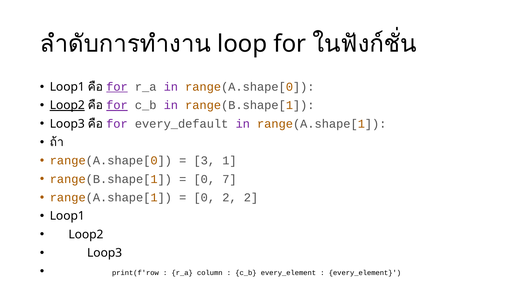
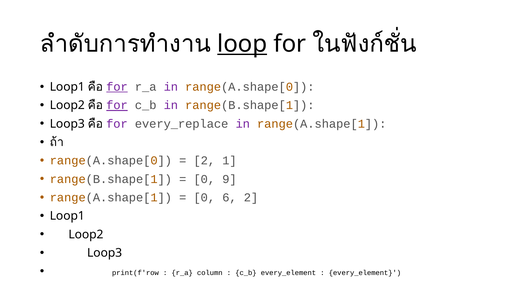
loop underline: none -> present
Loop2 at (67, 105) underline: present -> none
every_default: every_default -> every_replace
3 at (204, 161): 3 -> 2
7: 7 -> 9
0 2: 2 -> 6
